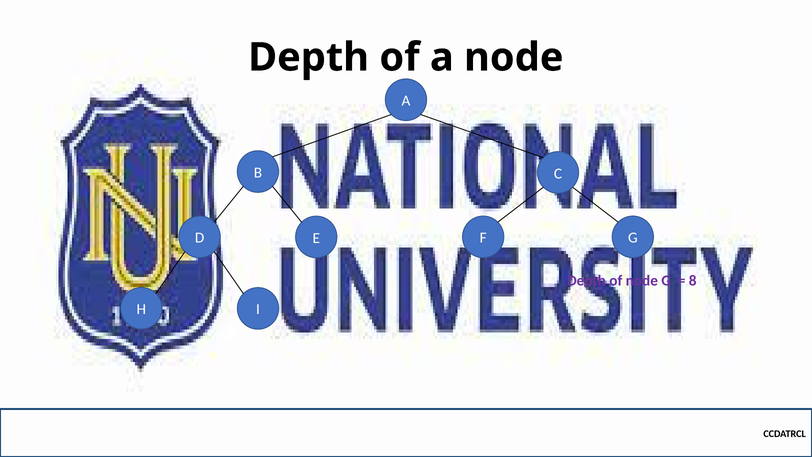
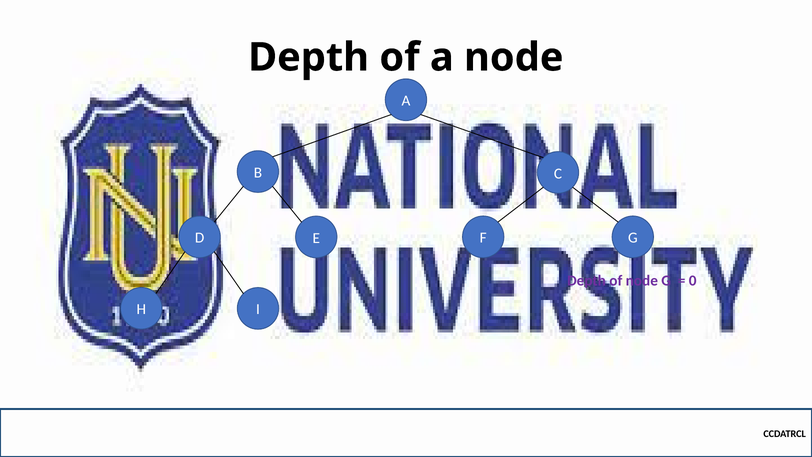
8: 8 -> 0
